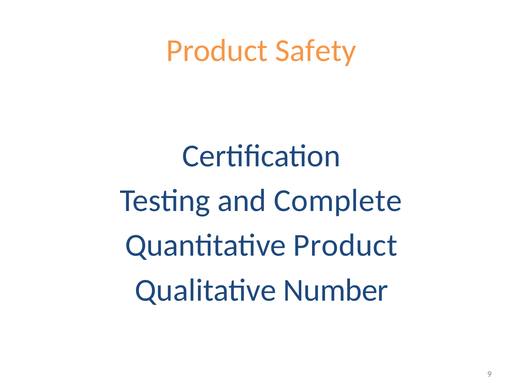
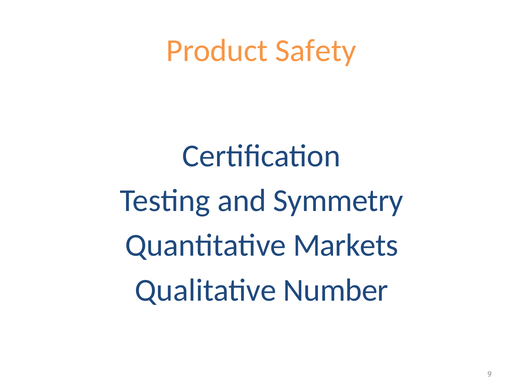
Complete: Complete -> Symmetry
Quantitative Product: Product -> Markets
